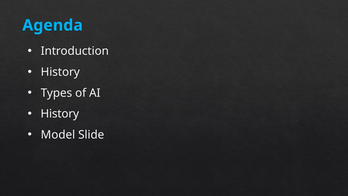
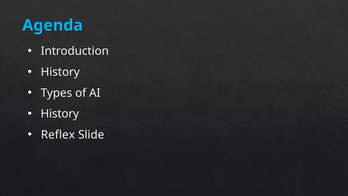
Model: Model -> Reflex
